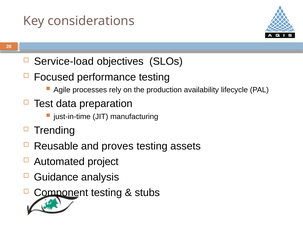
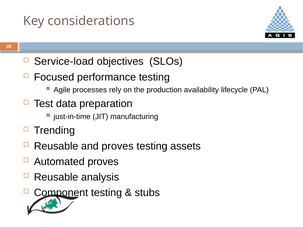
Automated project: project -> proves
Guidance at (56, 177): Guidance -> Reusable
